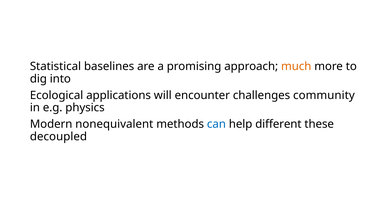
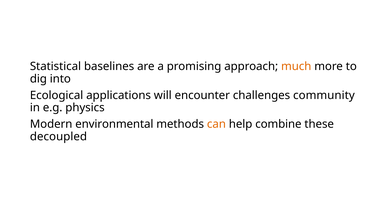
nonequivalent: nonequivalent -> environmental
can colour: blue -> orange
different: different -> combine
